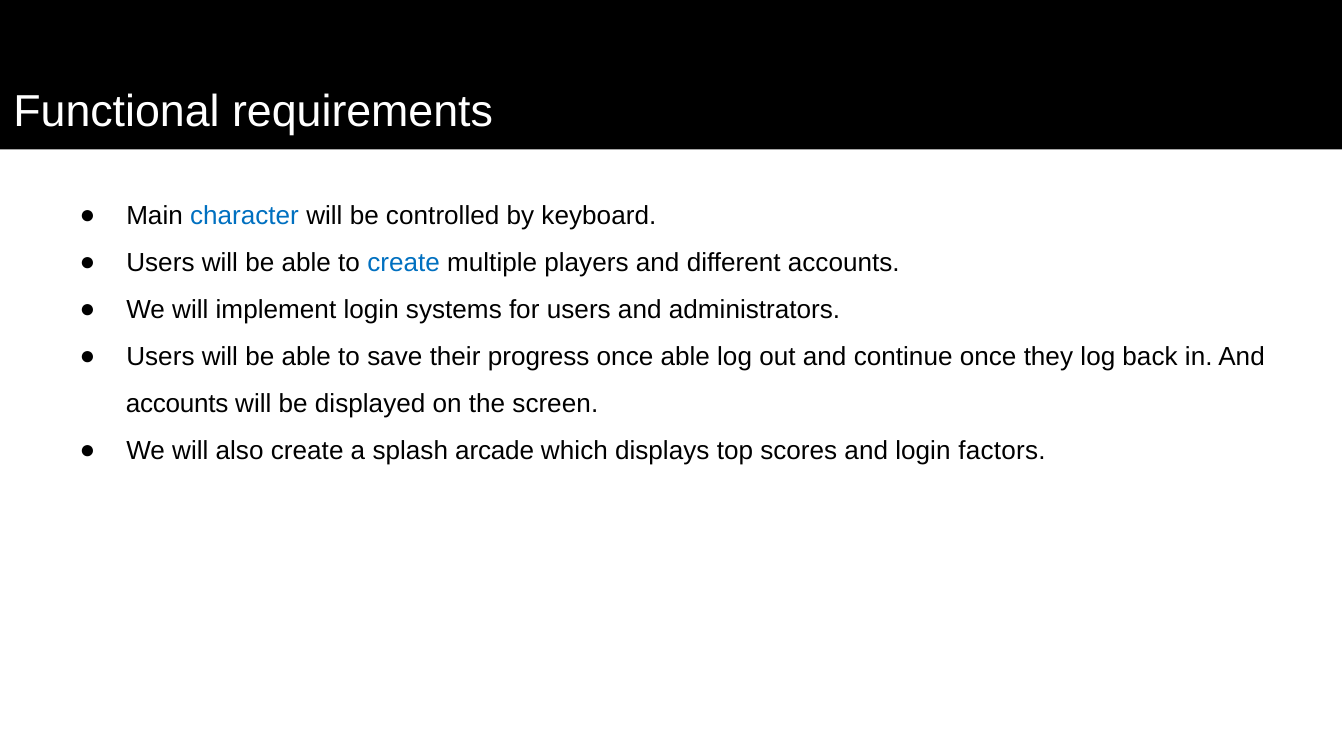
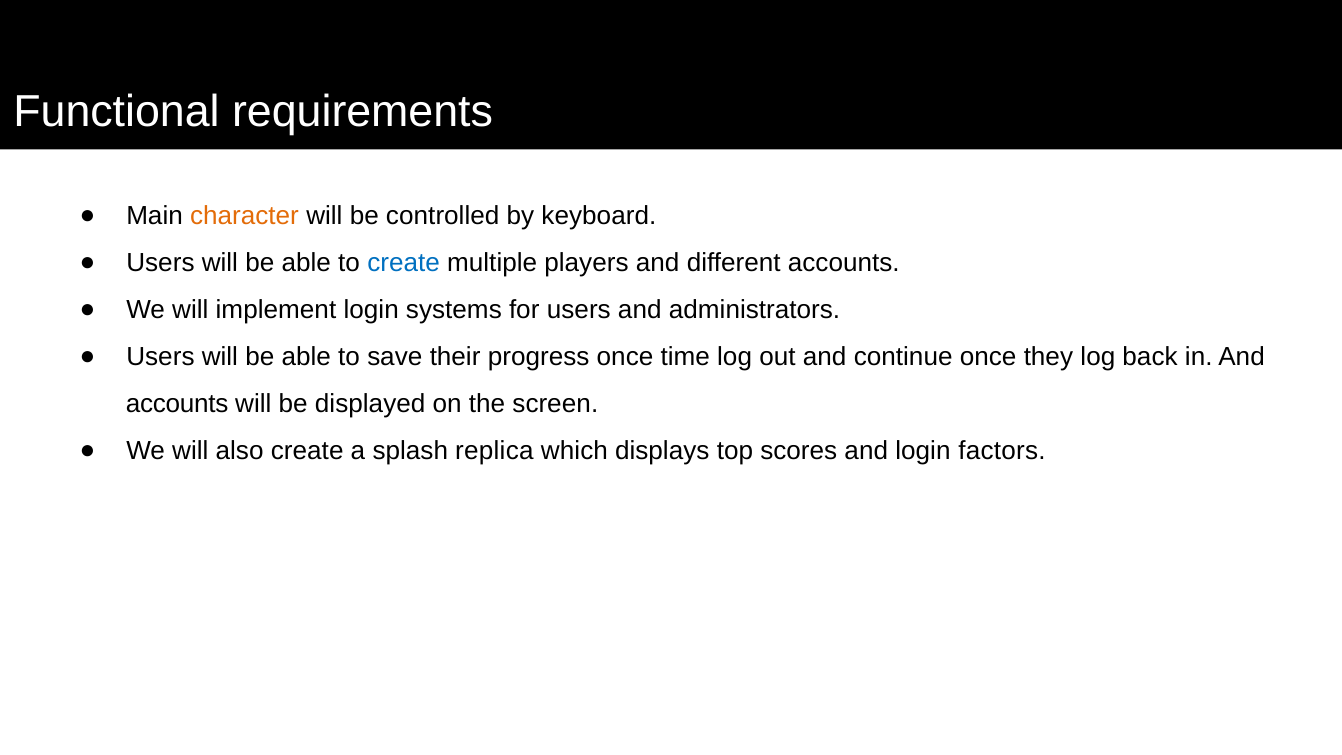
character colour: blue -> orange
once able: able -> time
arcade: arcade -> replica
